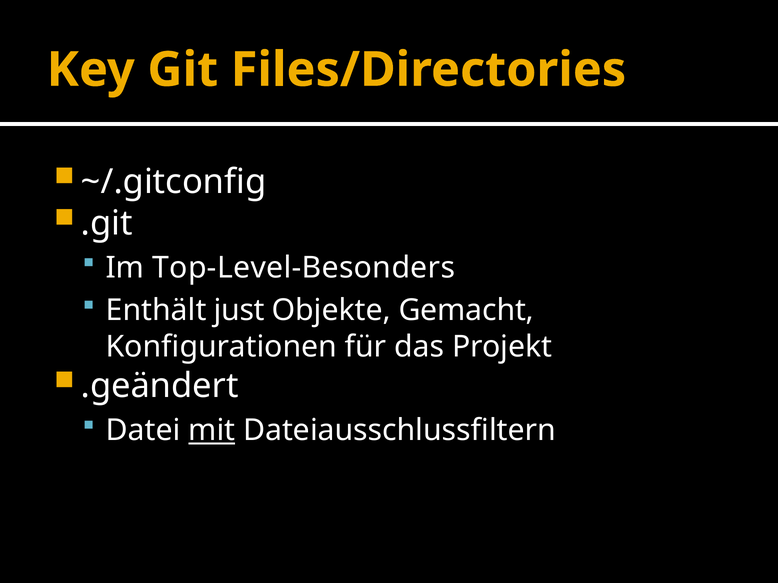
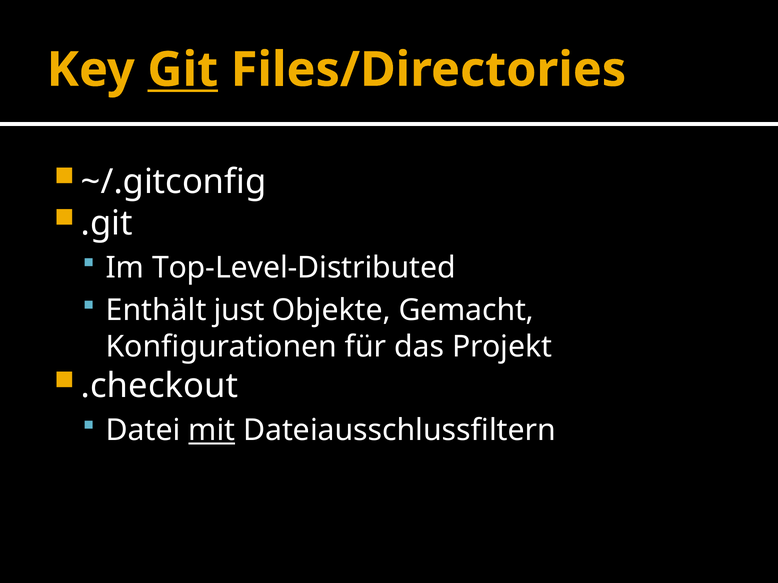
Git underline: none -> present
Top-Level-Besonders: Top-Level-Besonders -> Top-Level-Distributed
.geändert: .geändert -> .checkout
